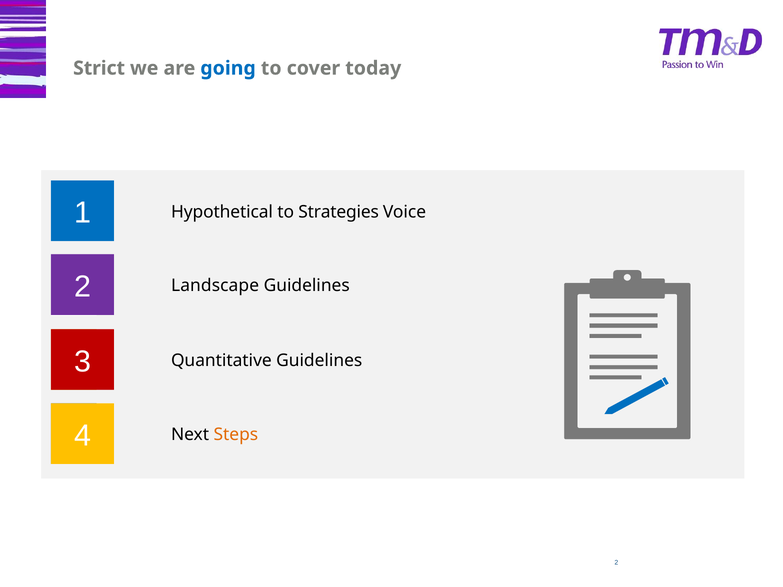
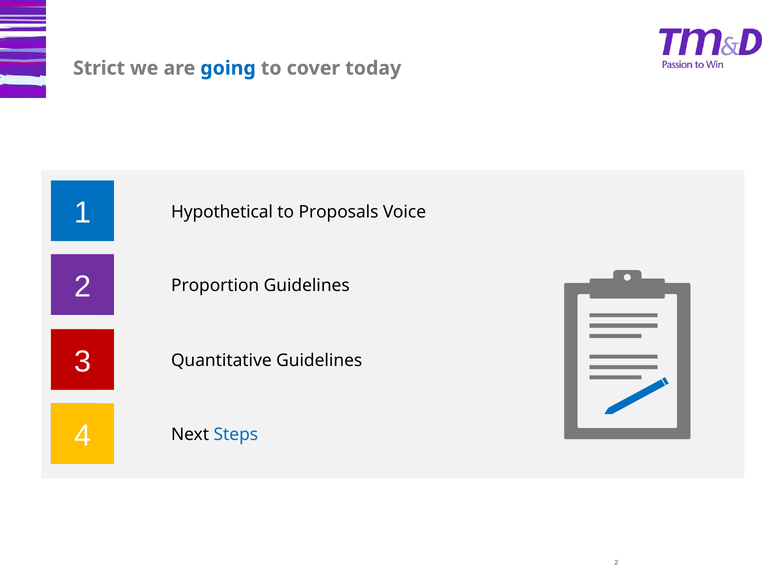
Strategies: Strategies -> Proposals
Landscape: Landscape -> Proportion
Steps colour: orange -> blue
